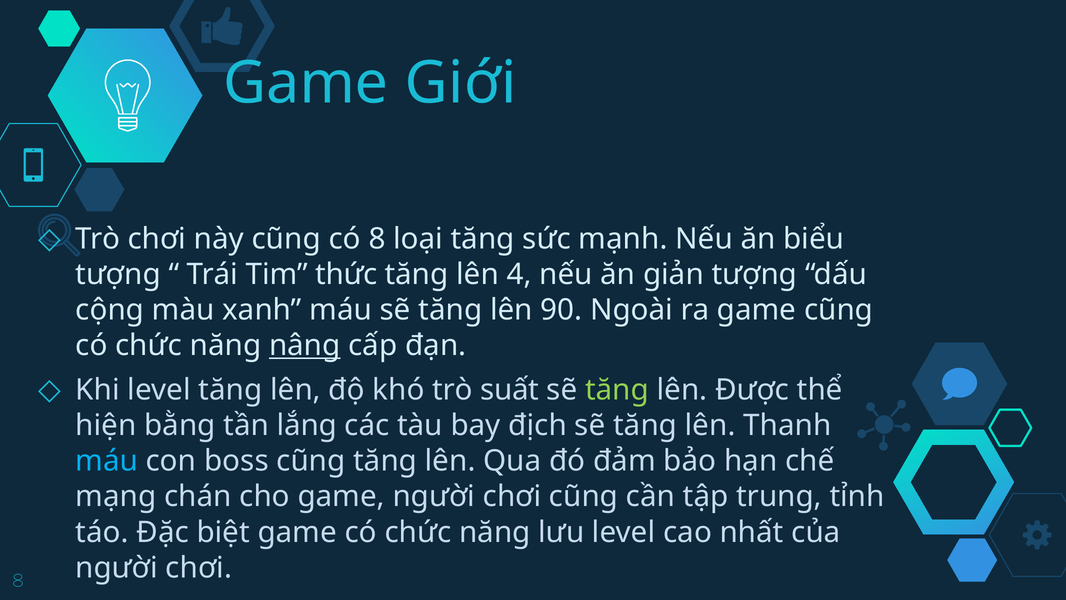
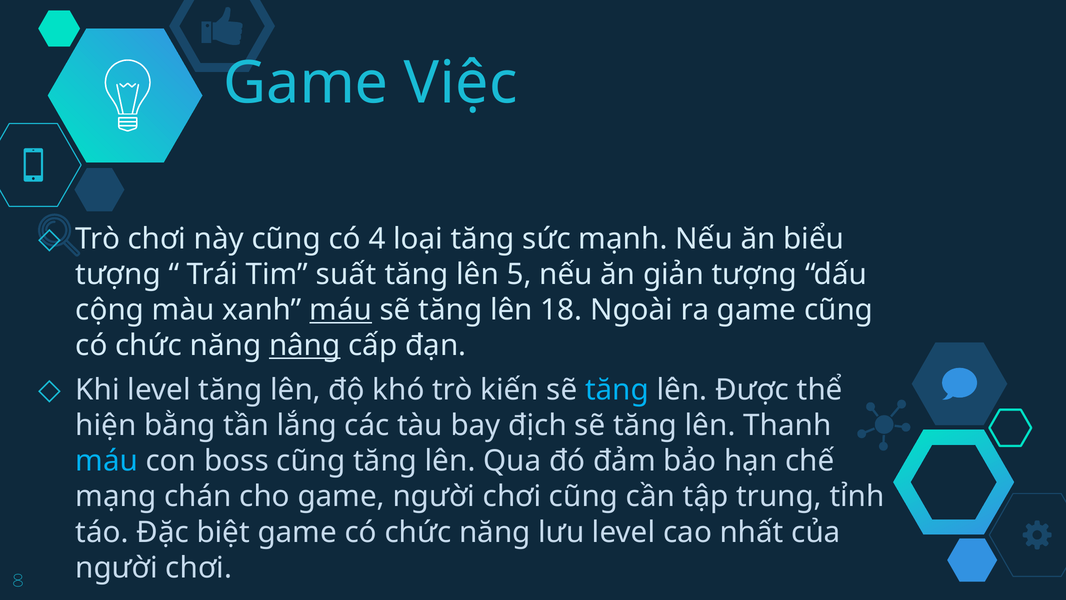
Giới: Giới -> Việc
có 8: 8 -> 4
thức: thức -> suất
4: 4 -> 5
máu at (341, 310) underline: none -> present
90: 90 -> 18
suất: suất -> kiến
tăng at (617, 390) colour: light green -> light blue
